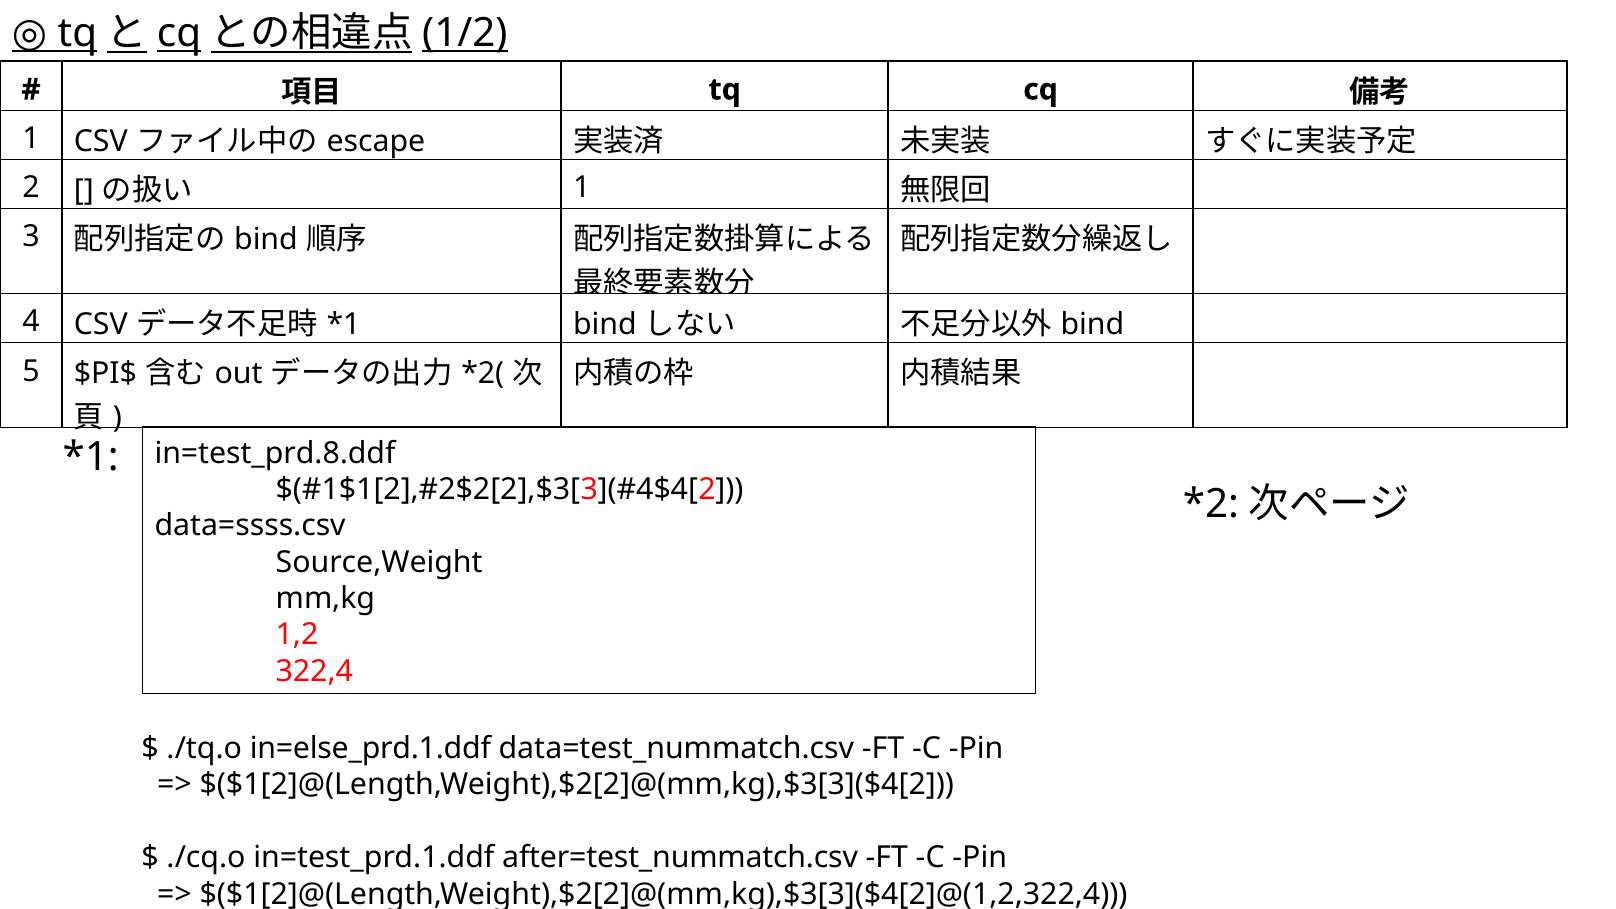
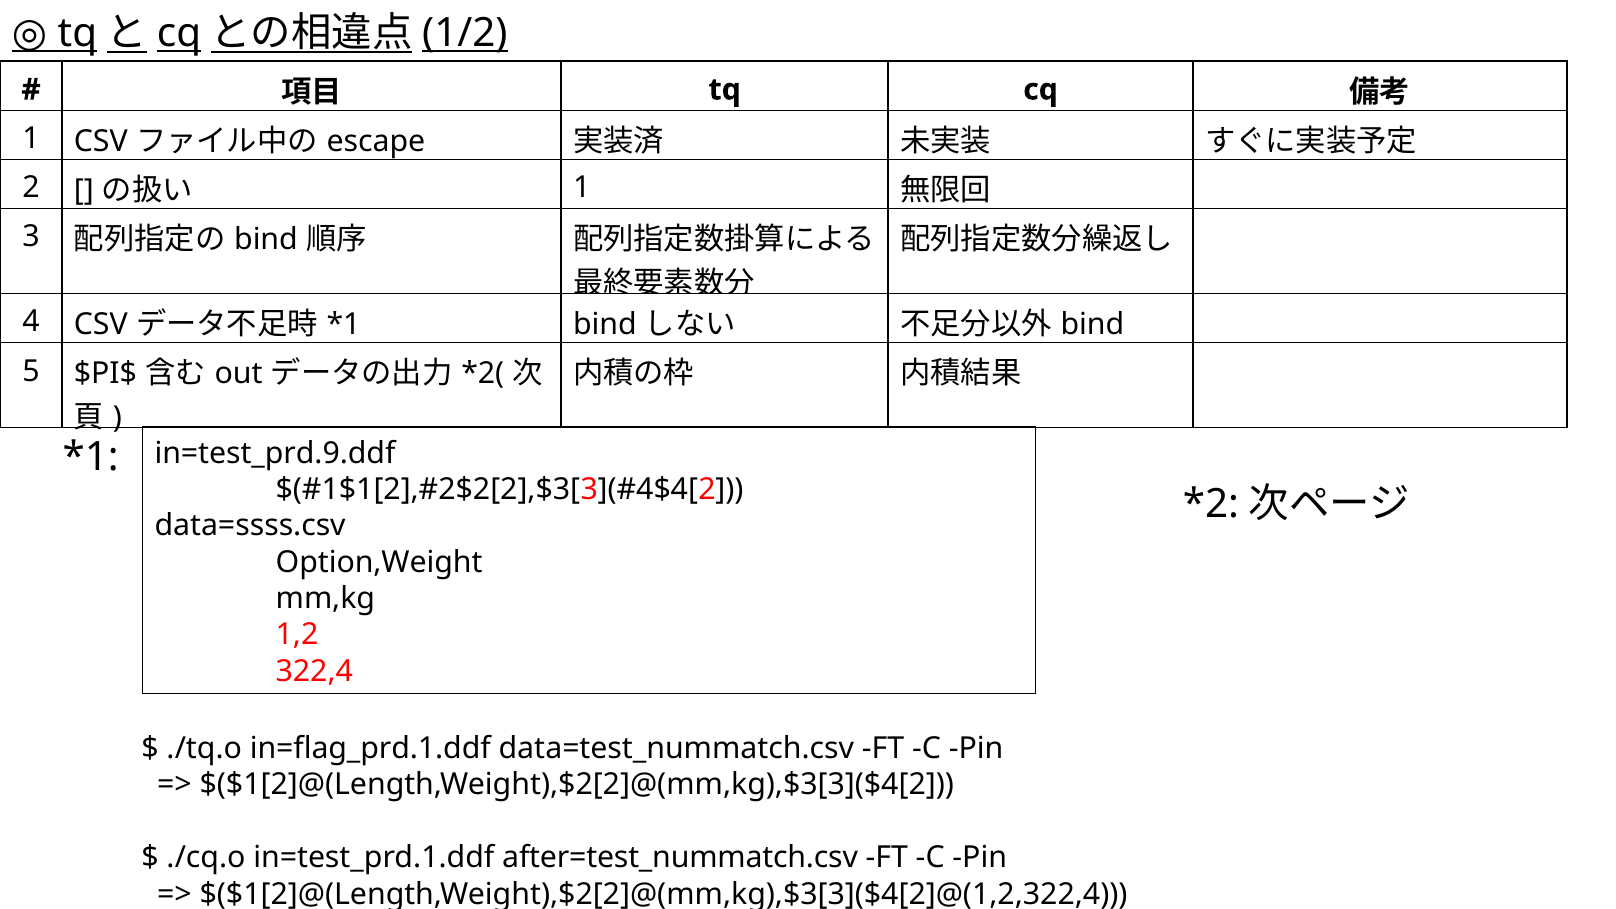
in=test_prd.8.ddf: in=test_prd.8.ddf -> in=test_prd.9.ddf
Source,Weight: Source,Weight -> Option,Weight
in=else_prd.1.ddf: in=else_prd.1.ddf -> in=flag_prd.1.ddf
